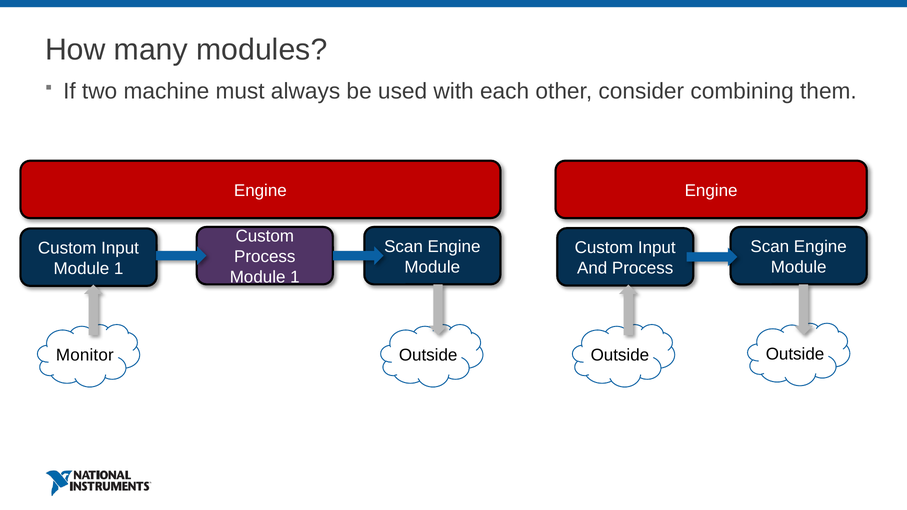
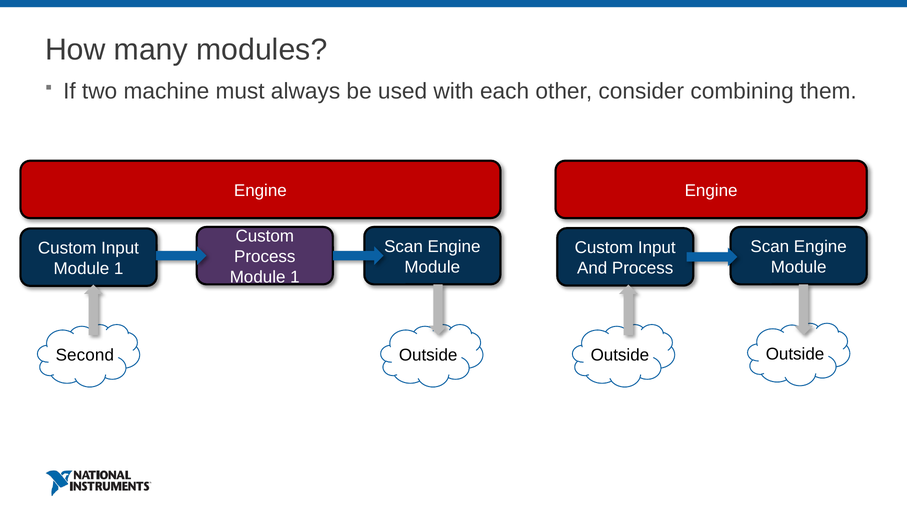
Monitor: Monitor -> Second
